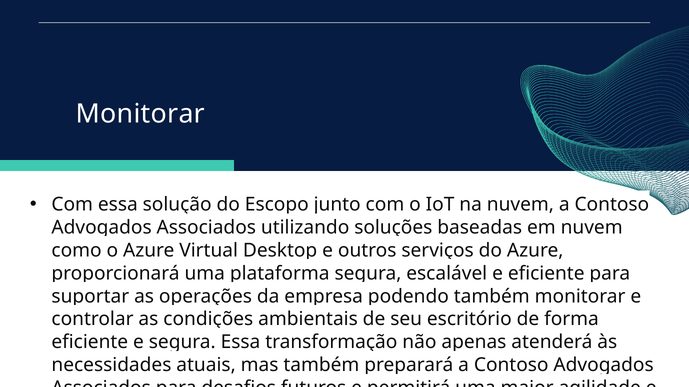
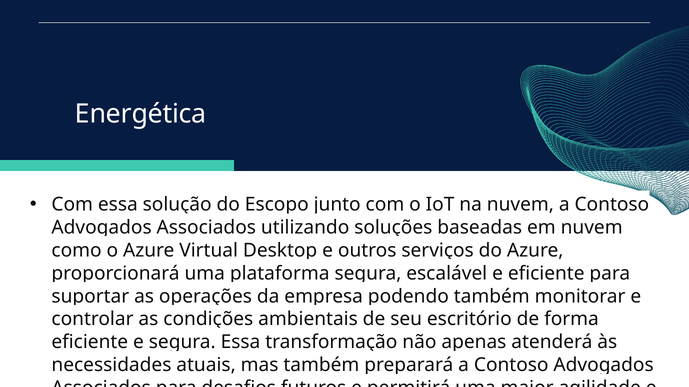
Monitorar at (140, 114): Monitorar -> Energética
